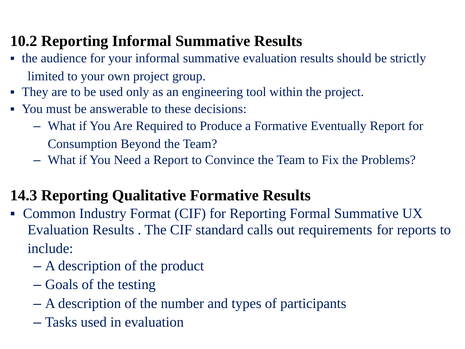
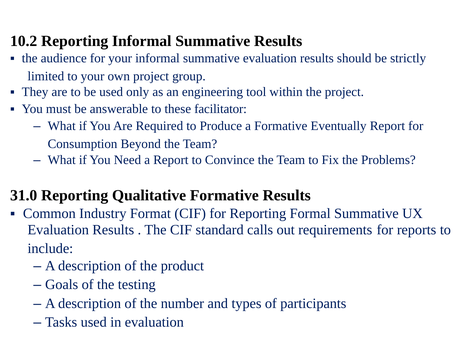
decisions: decisions -> facilitator
14.3: 14.3 -> 31.0
